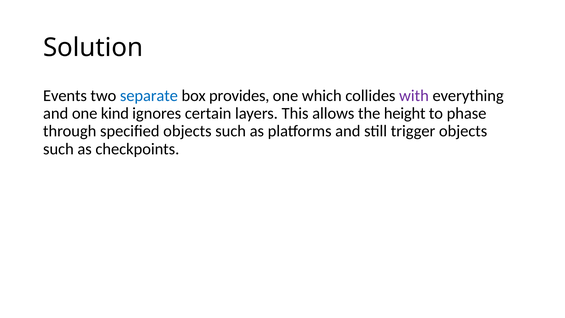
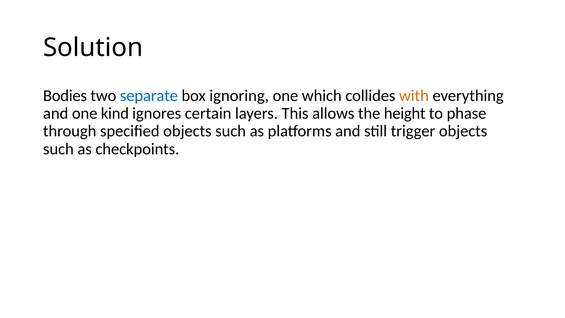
Events: Events -> Bodies
provides: provides -> ignoring
with colour: purple -> orange
